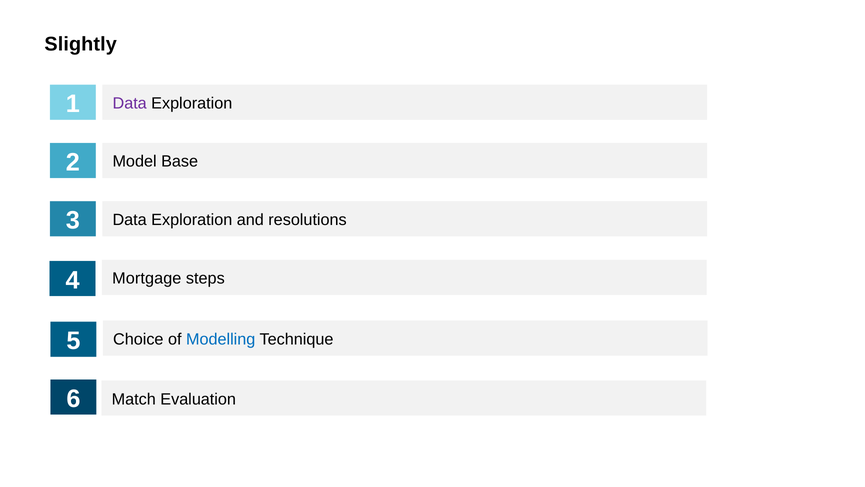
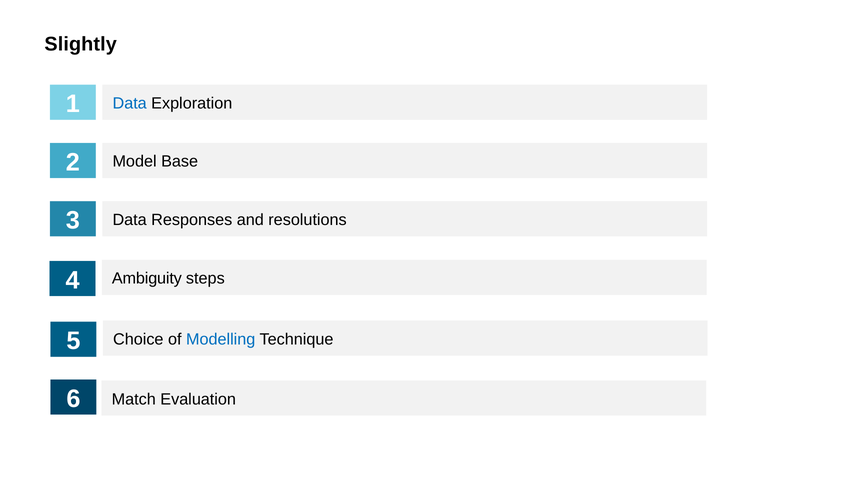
Data at (130, 103) colour: purple -> blue
3 Data Exploration: Exploration -> Responses
Mortgage: Mortgage -> Ambiguity
